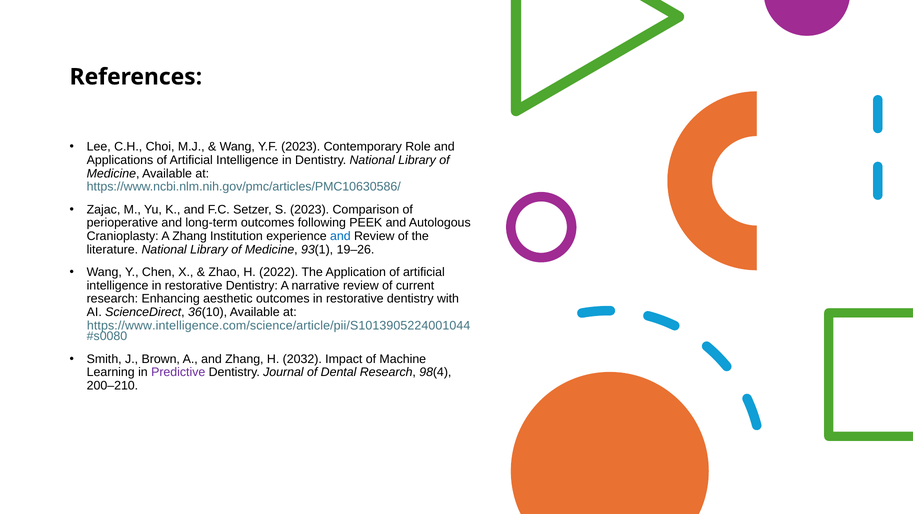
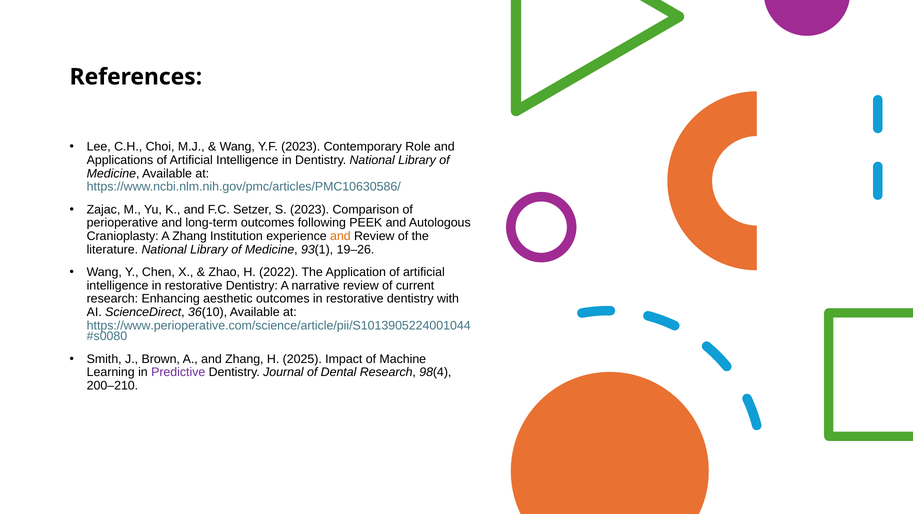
and at (340, 236) colour: blue -> orange
https://www.intelligence.com/science/article/pii/S1013905224001044: https://www.intelligence.com/science/article/pii/S1013905224001044 -> https://www.perioperative.com/science/article/pii/S1013905224001044
2032: 2032 -> 2025
